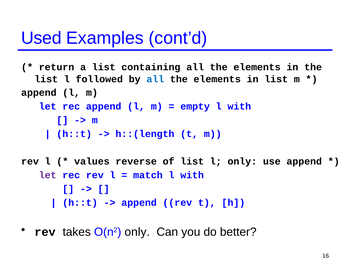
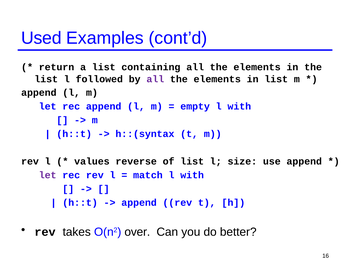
all at (155, 79) colour: blue -> purple
h::(length: h::(length -> h::(syntax
l only: only -> size
O(n2 only: only -> over
